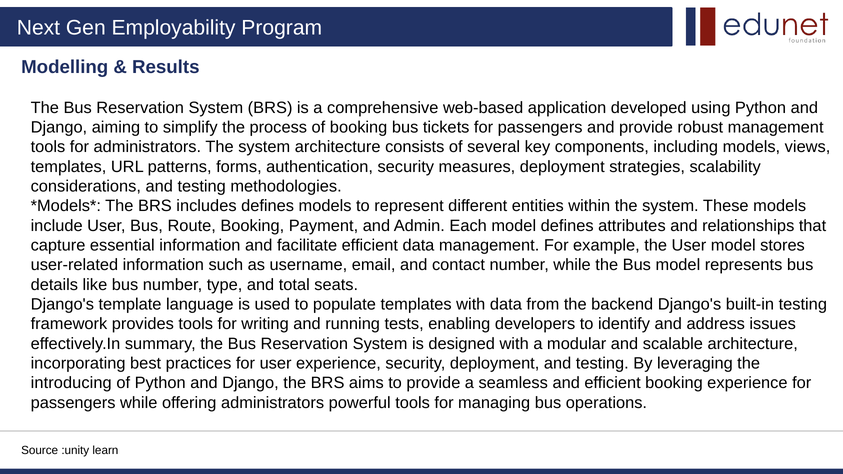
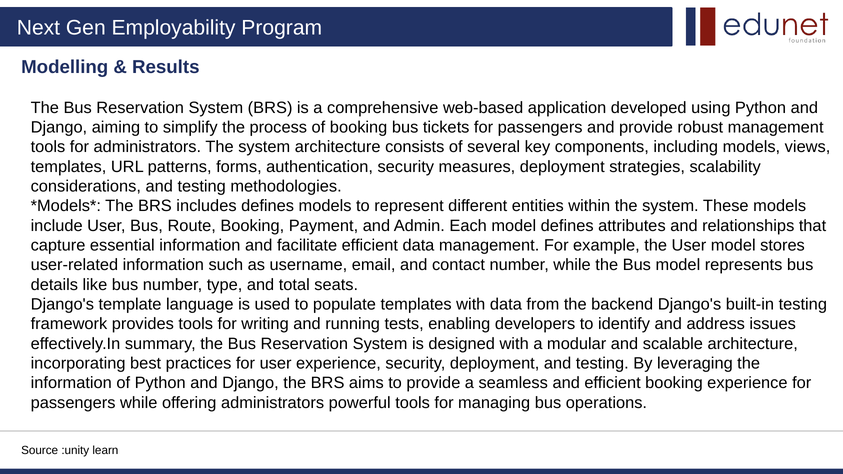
introducing at (71, 383): introducing -> information
